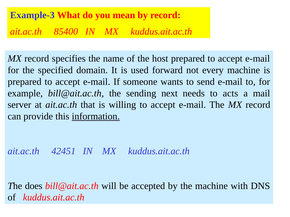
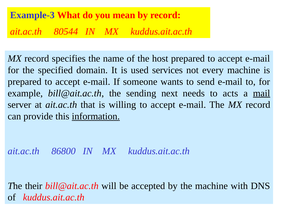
85400: 85400 -> 80544
forward: forward -> services
mail underline: none -> present
42451: 42451 -> 86800
does: does -> their
